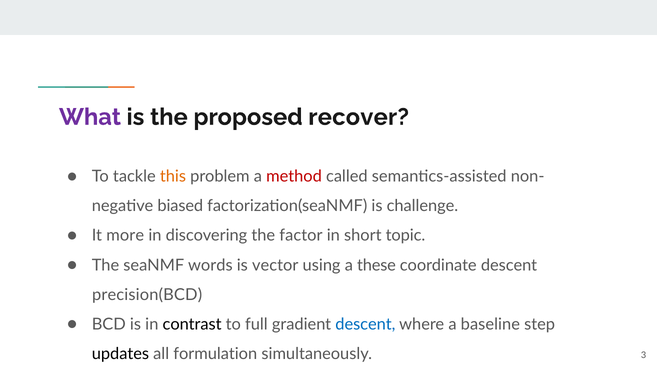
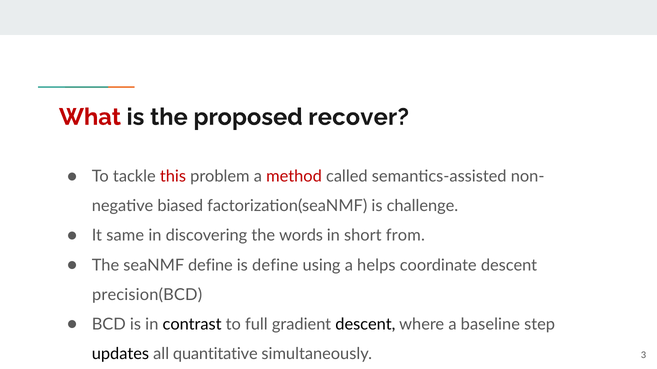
What colour: purple -> red
this colour: orange -> red
more: more -> same
factor: factor -> words
topic: topic -> from
seaNMF words: words -> define
is vector: vector -> define
these: these -> helps
descent at (365, 325) colour: blue -> black
formulation: formulation -> quantitative
